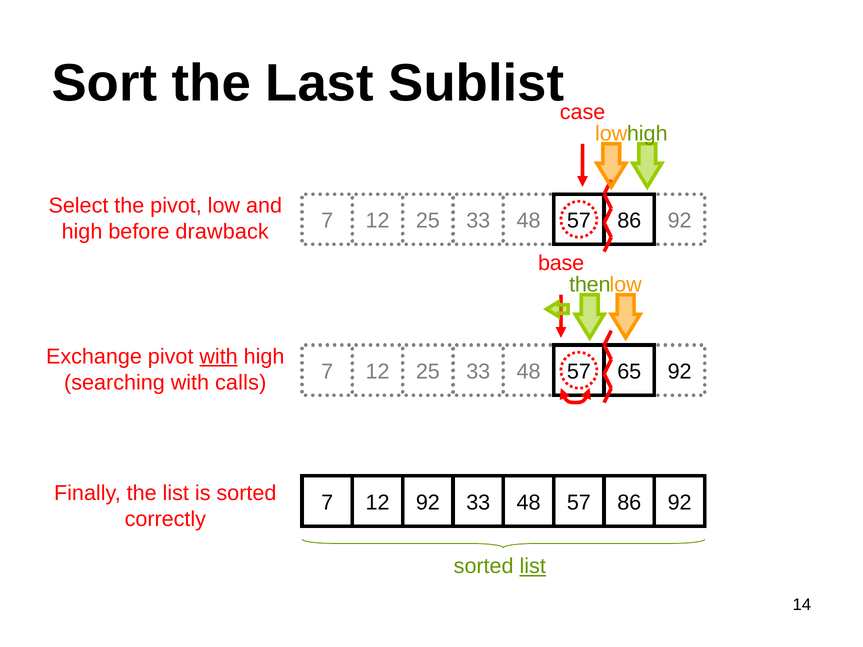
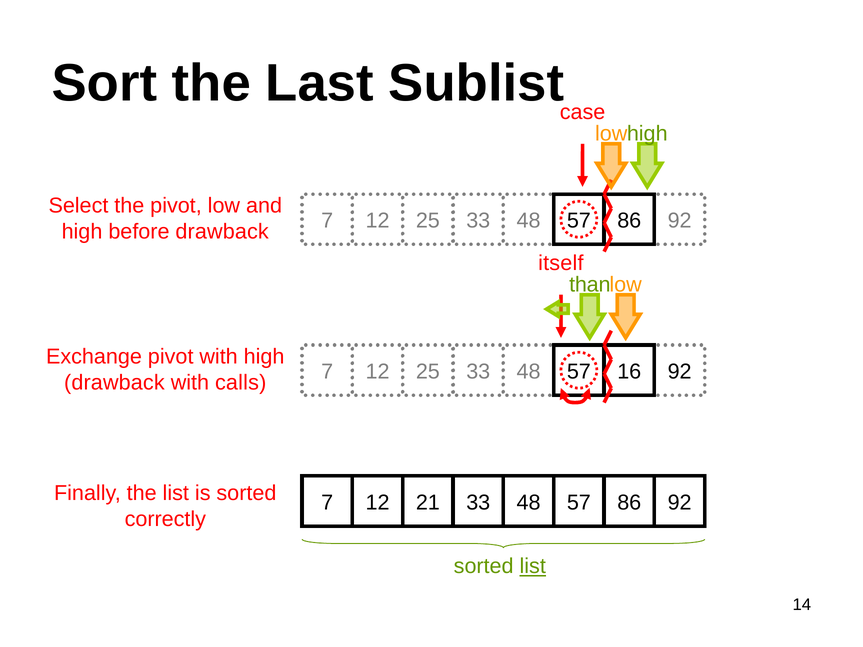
base: base -> itself
then: then -> than
with at (219, 357) underline: present -> none
65: 65 -> 16
searching at (114, 383): searching -> drawback
7 92: 92 -> 21
